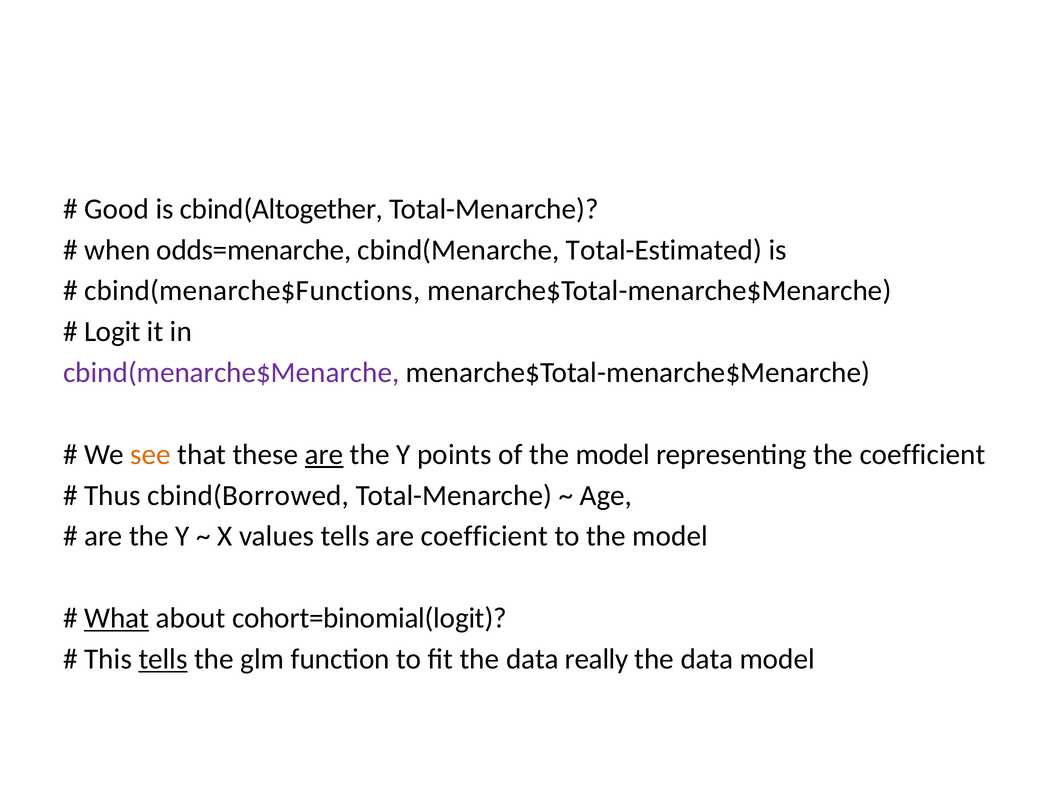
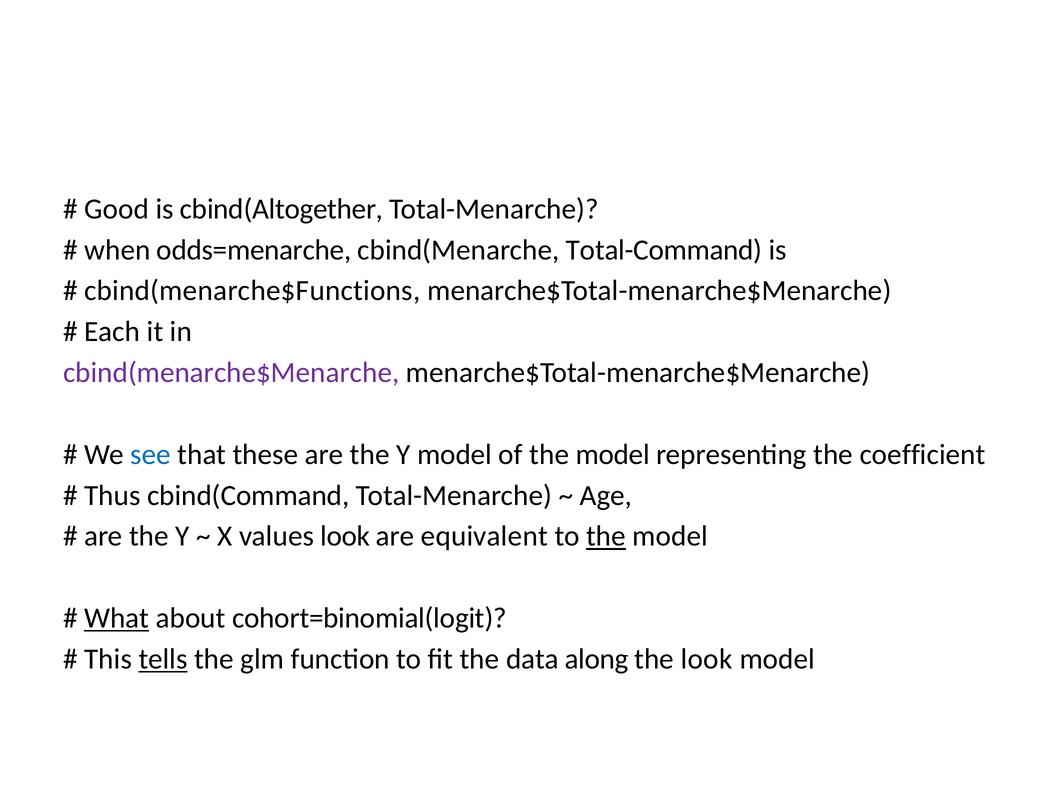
Total-Estimated: Total-Estimated -> Total-Command
Logit: Logit -> Each
see colour: orange -> blue
are at (324, 454) underline: present -> none
Y points: points -> model
cbind(Borrowed: cbind(Borrowed -> cbind(Command
values tells: tells -> look
are coefficient: coefficient -> equivalent
the at (606, 536) underline: none -> present
really: really -> along
data at (707, 658): data -> look
